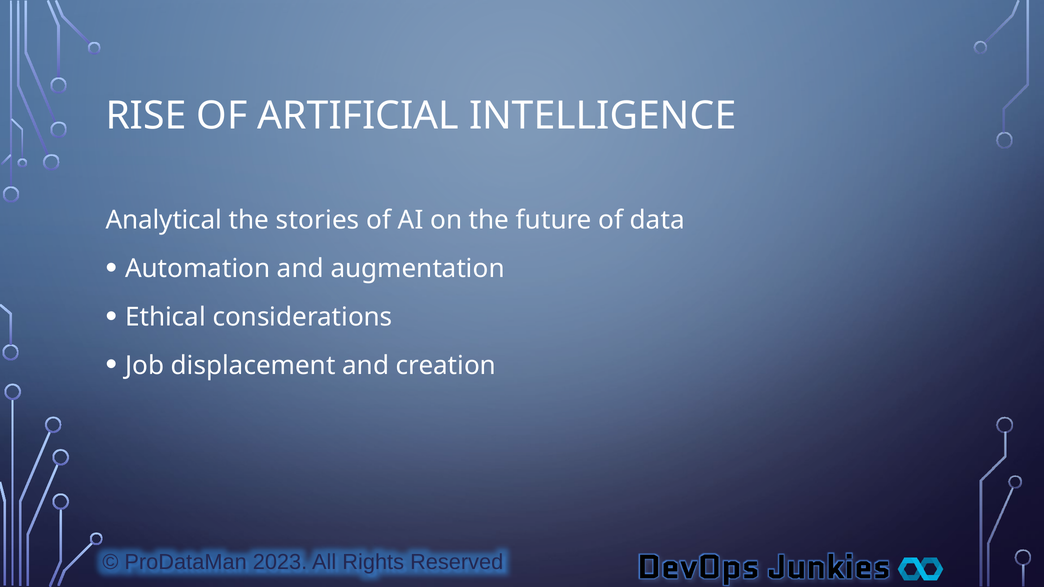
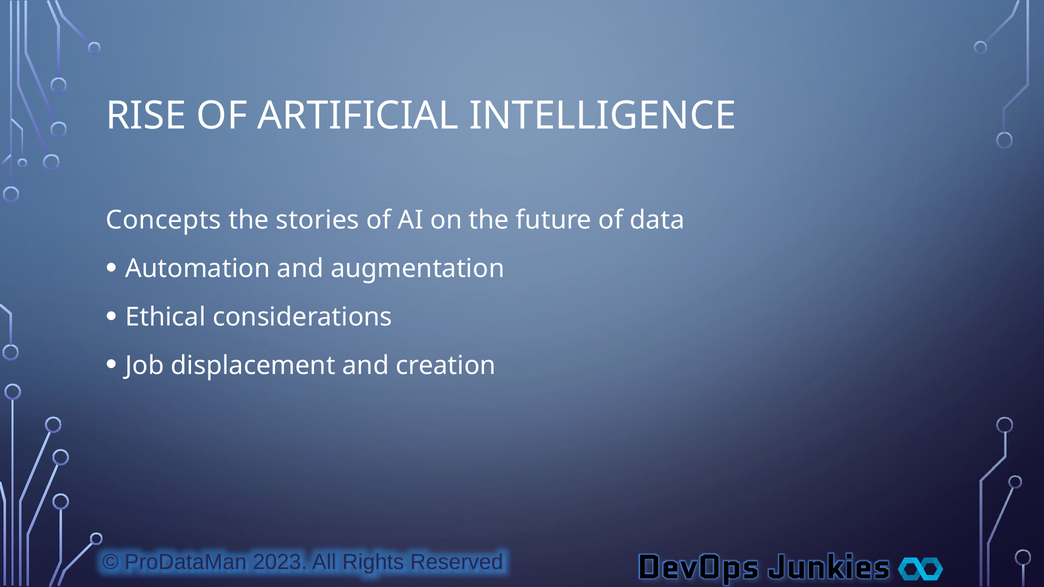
Analytical: Analytical -> Concepts
